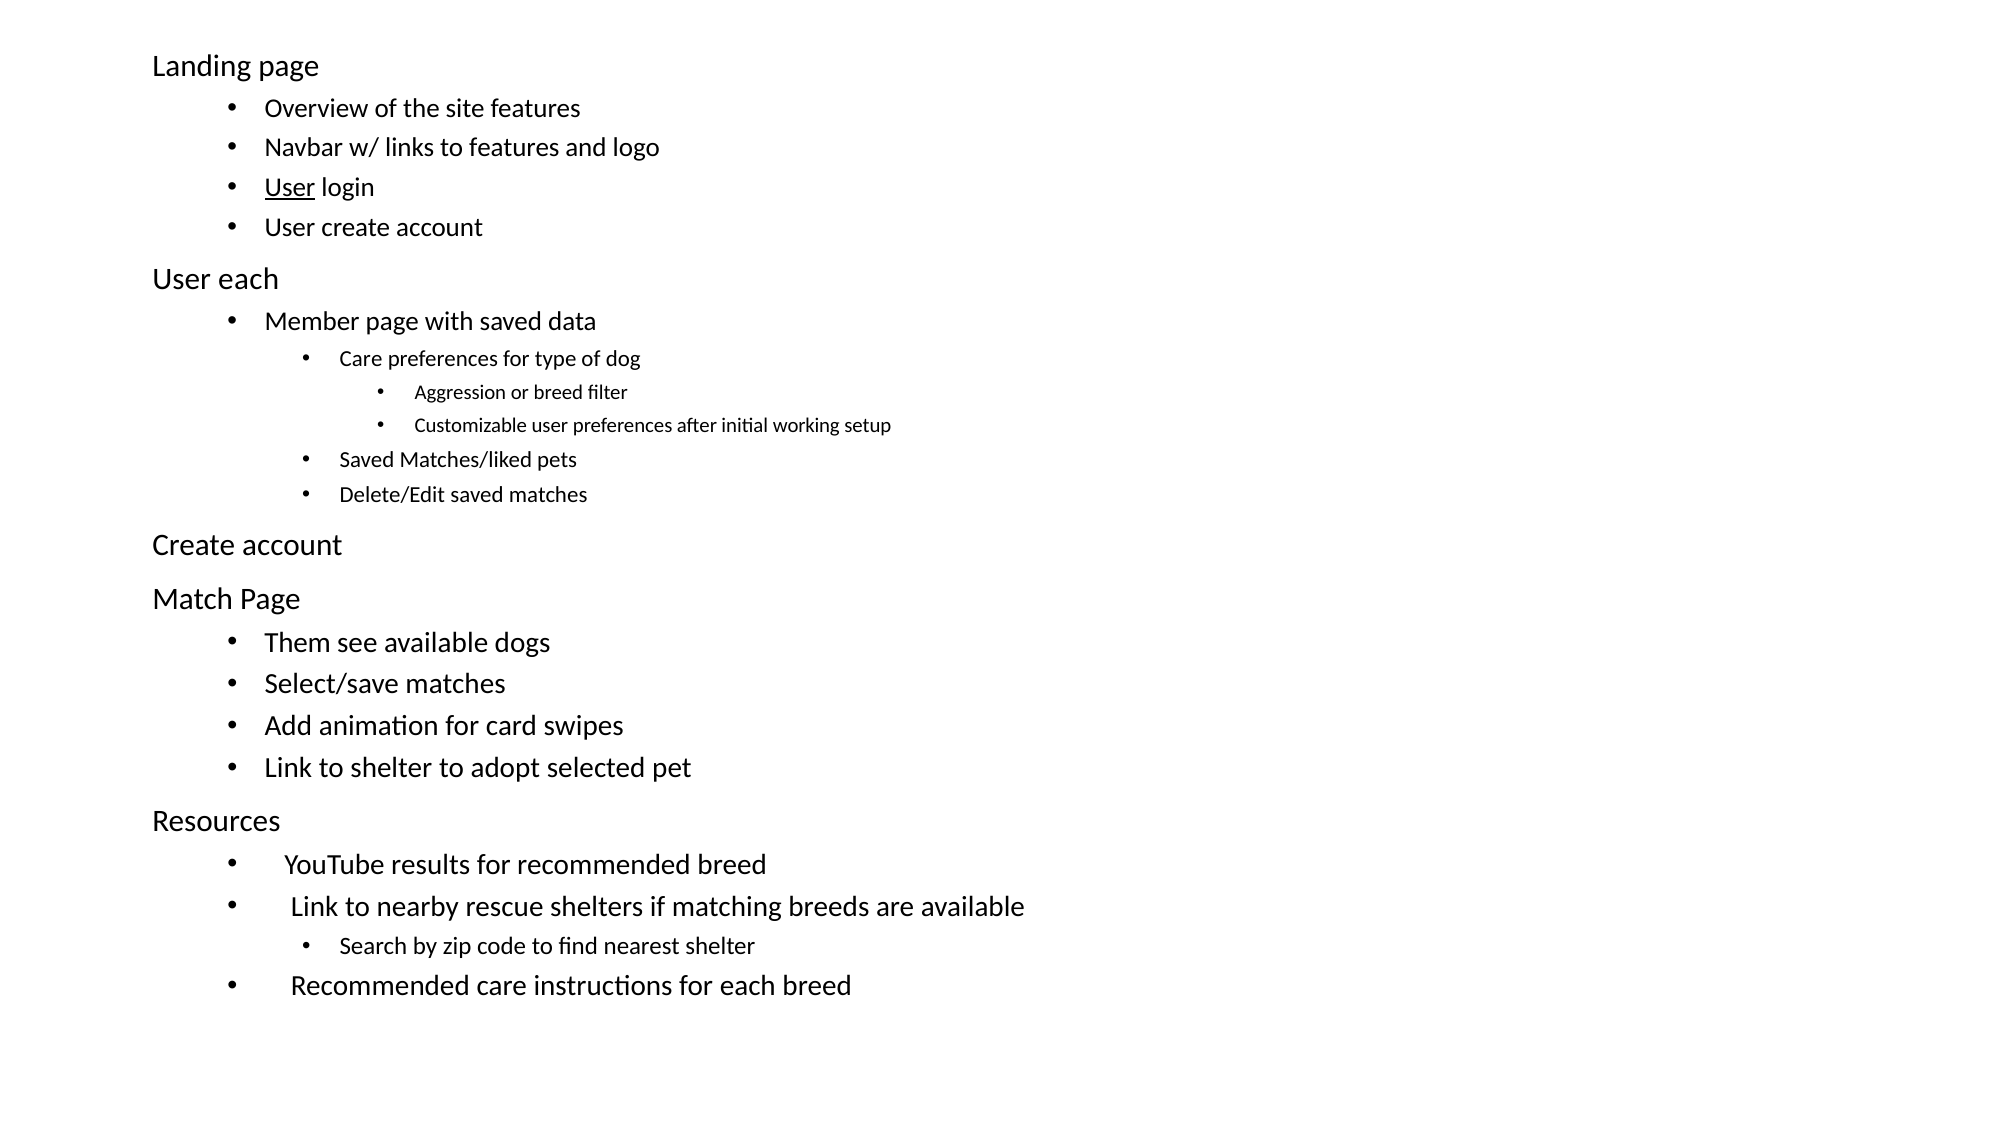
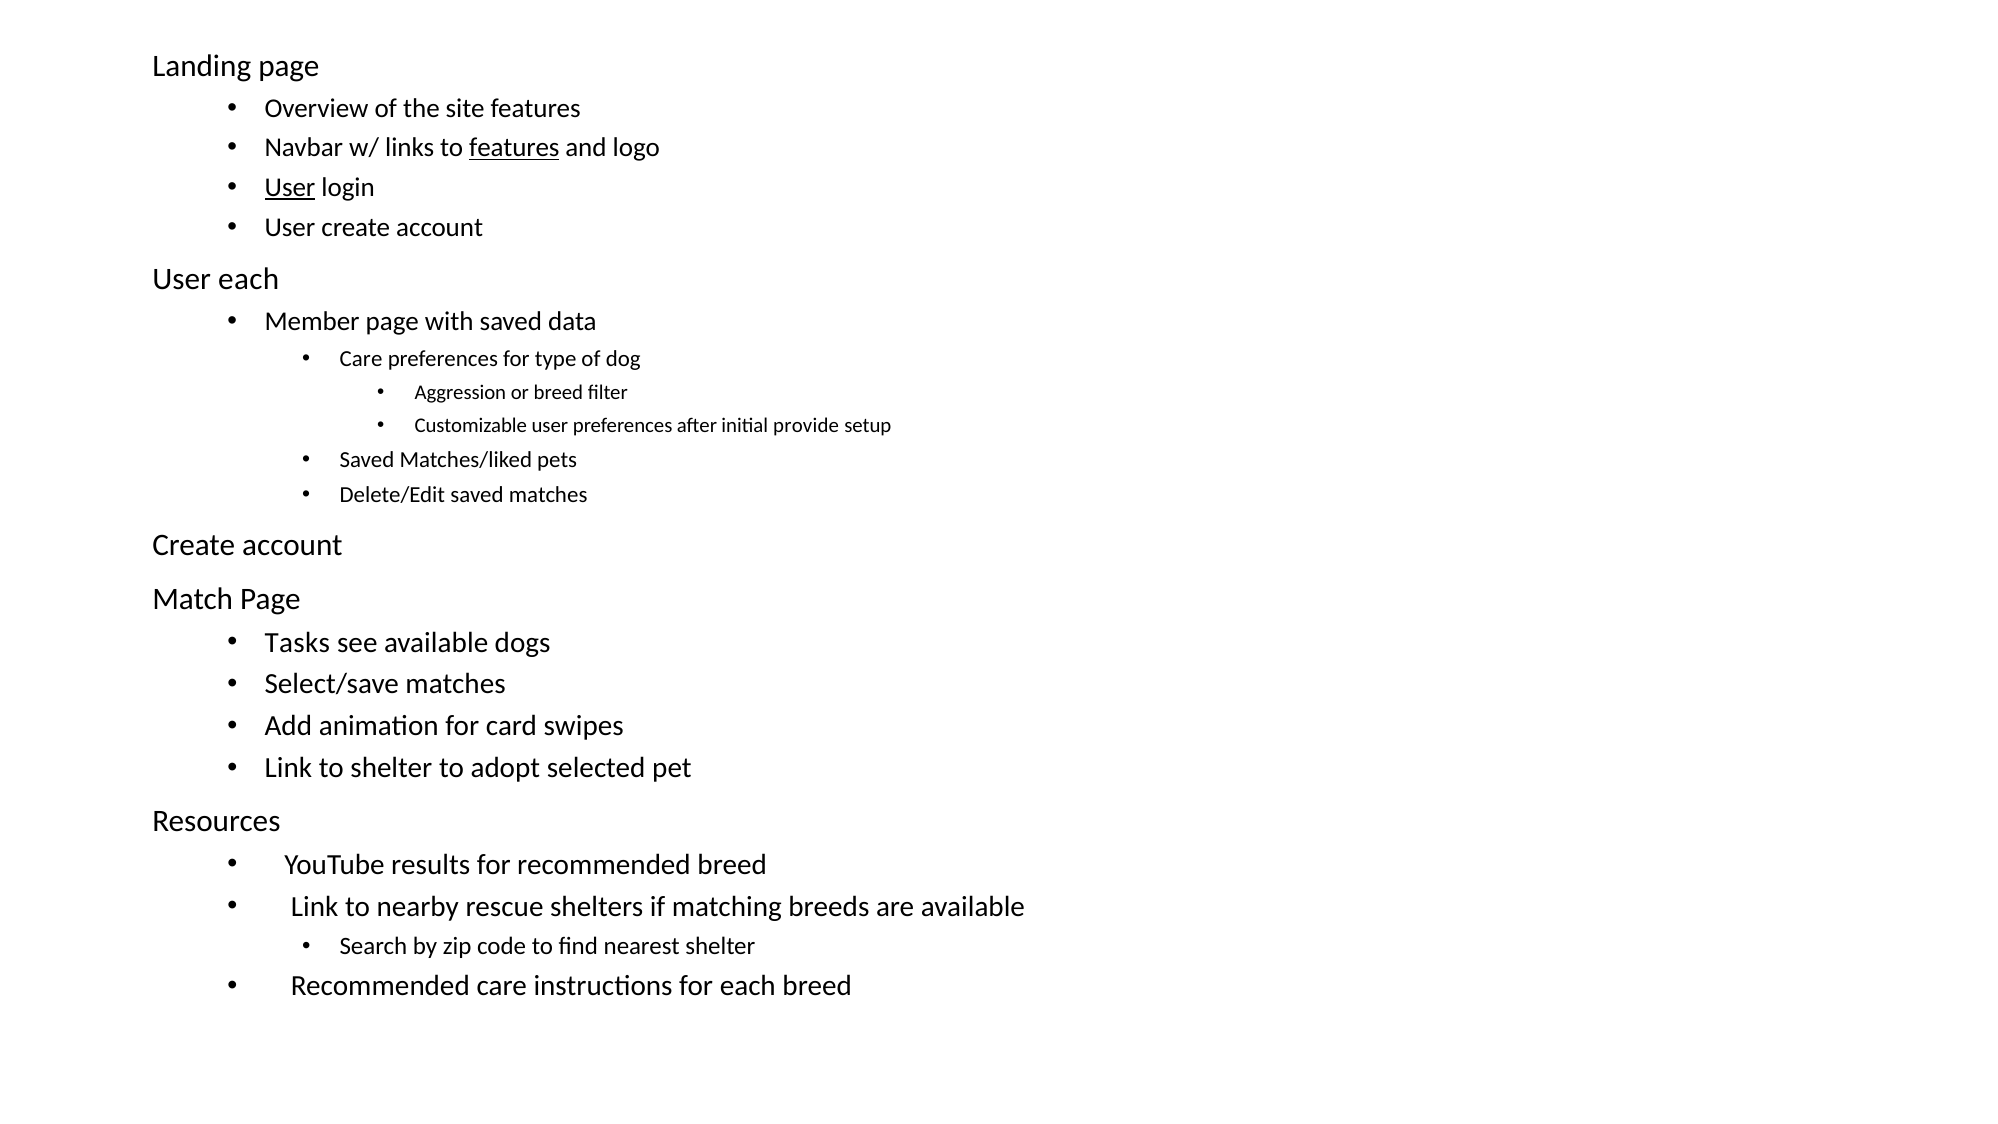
features at (514, 148) underline: none -> present
working: working -> provide
Them: Them -> Tasks
